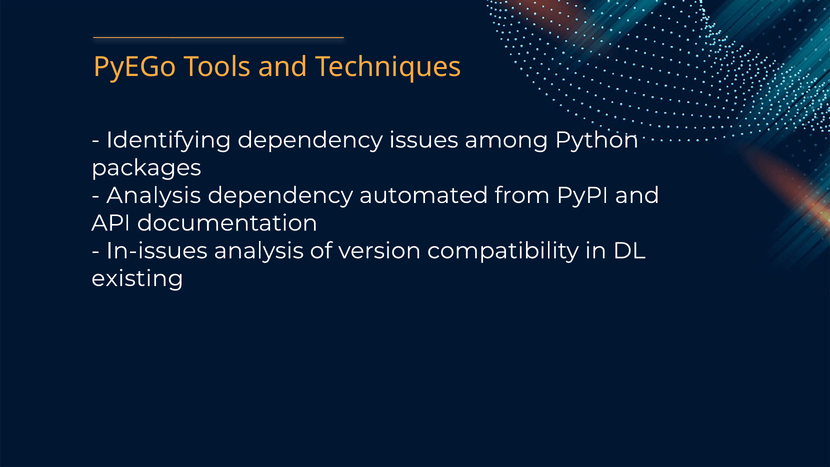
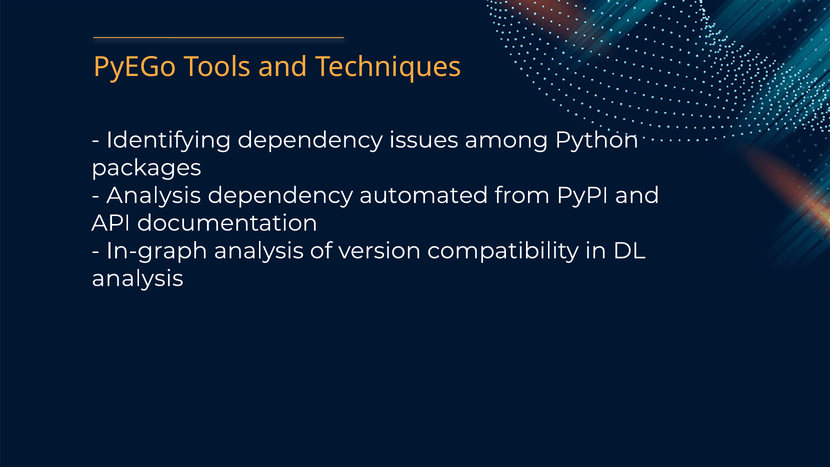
In-issues: In-issues -> In-graph
existing at (138, 278): existing -> analysis
